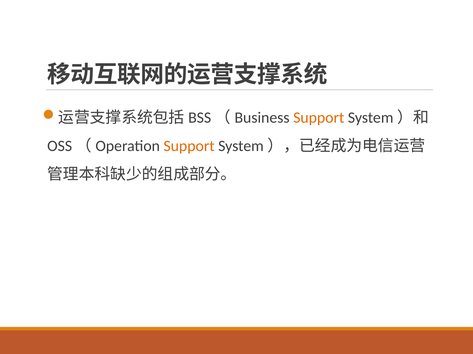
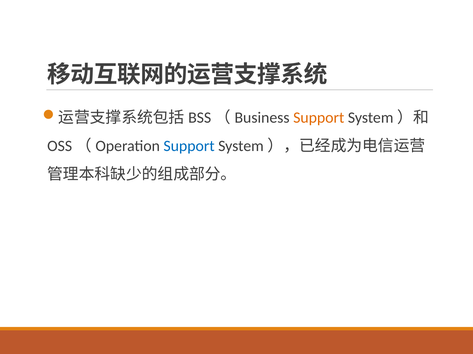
Support at (189, 146) colour: orange -> blue
